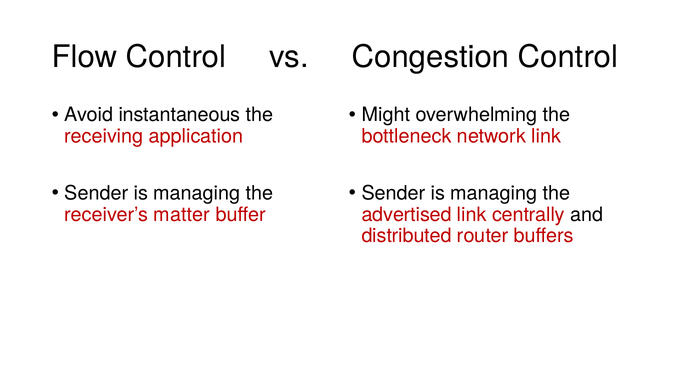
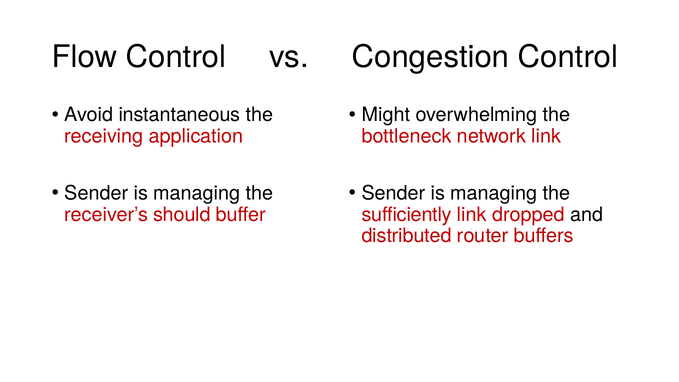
matter: matter -> should
advertised: advertised -> sufficiently
centrally: centrally -> dropped
